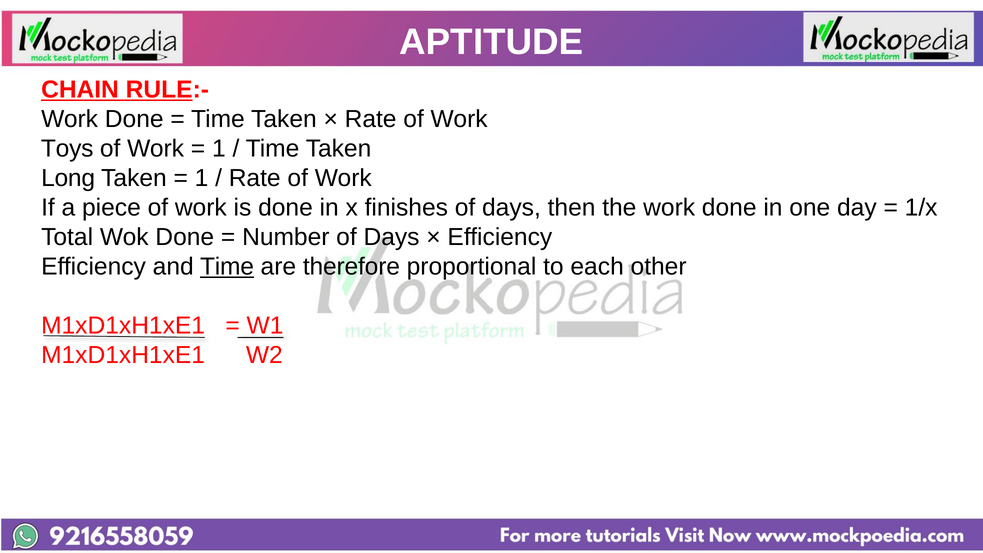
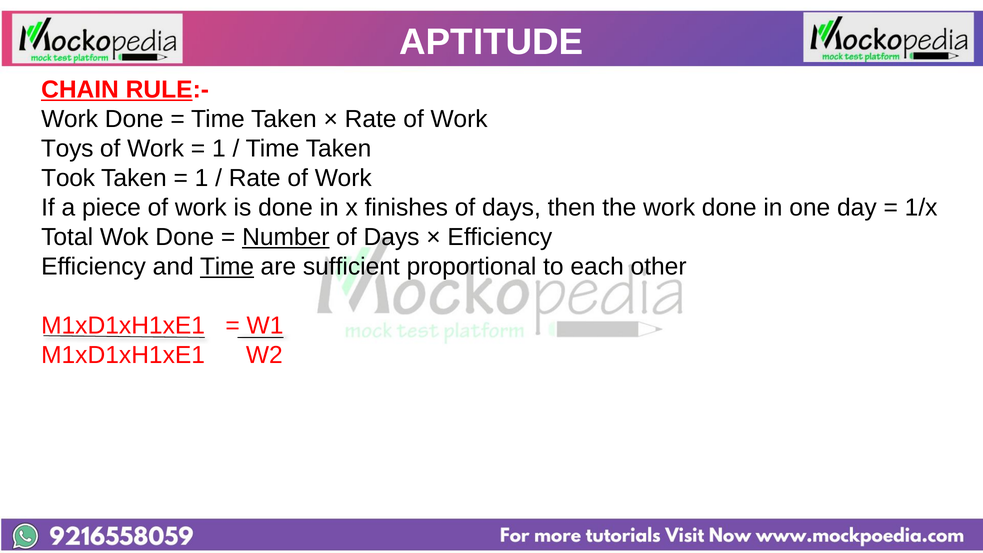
Long: Long -> Took
Number underline: none -> present
therefore: therefore -> sufficient
